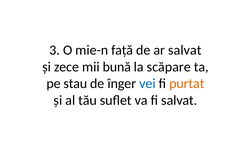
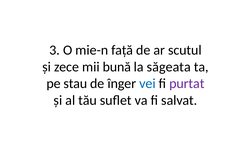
ar salvat: salvat -> scutul
scăpare: scăpare -> săgeata
purtat colour: orange -> purple
